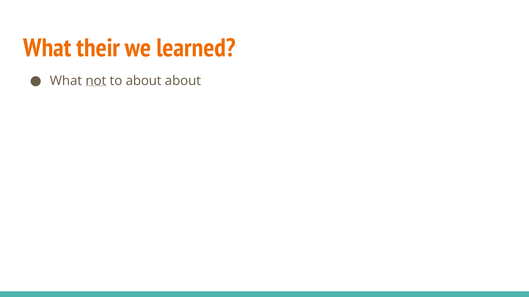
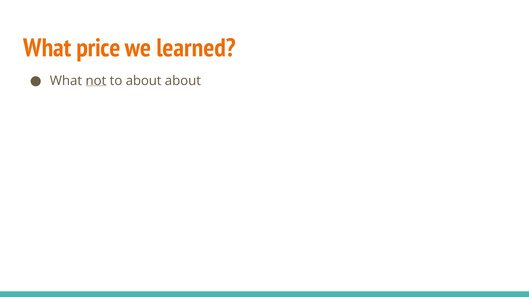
their: their -> price
